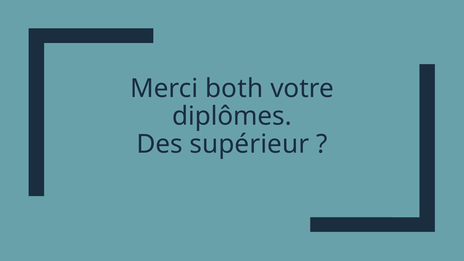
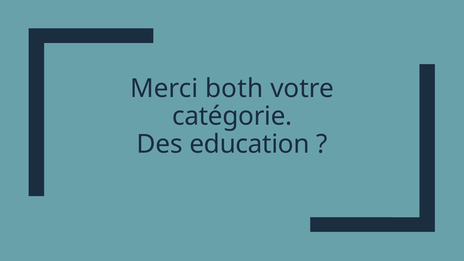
diplômes: diplômes -> catégorie
supérieur: supérieur -> education
